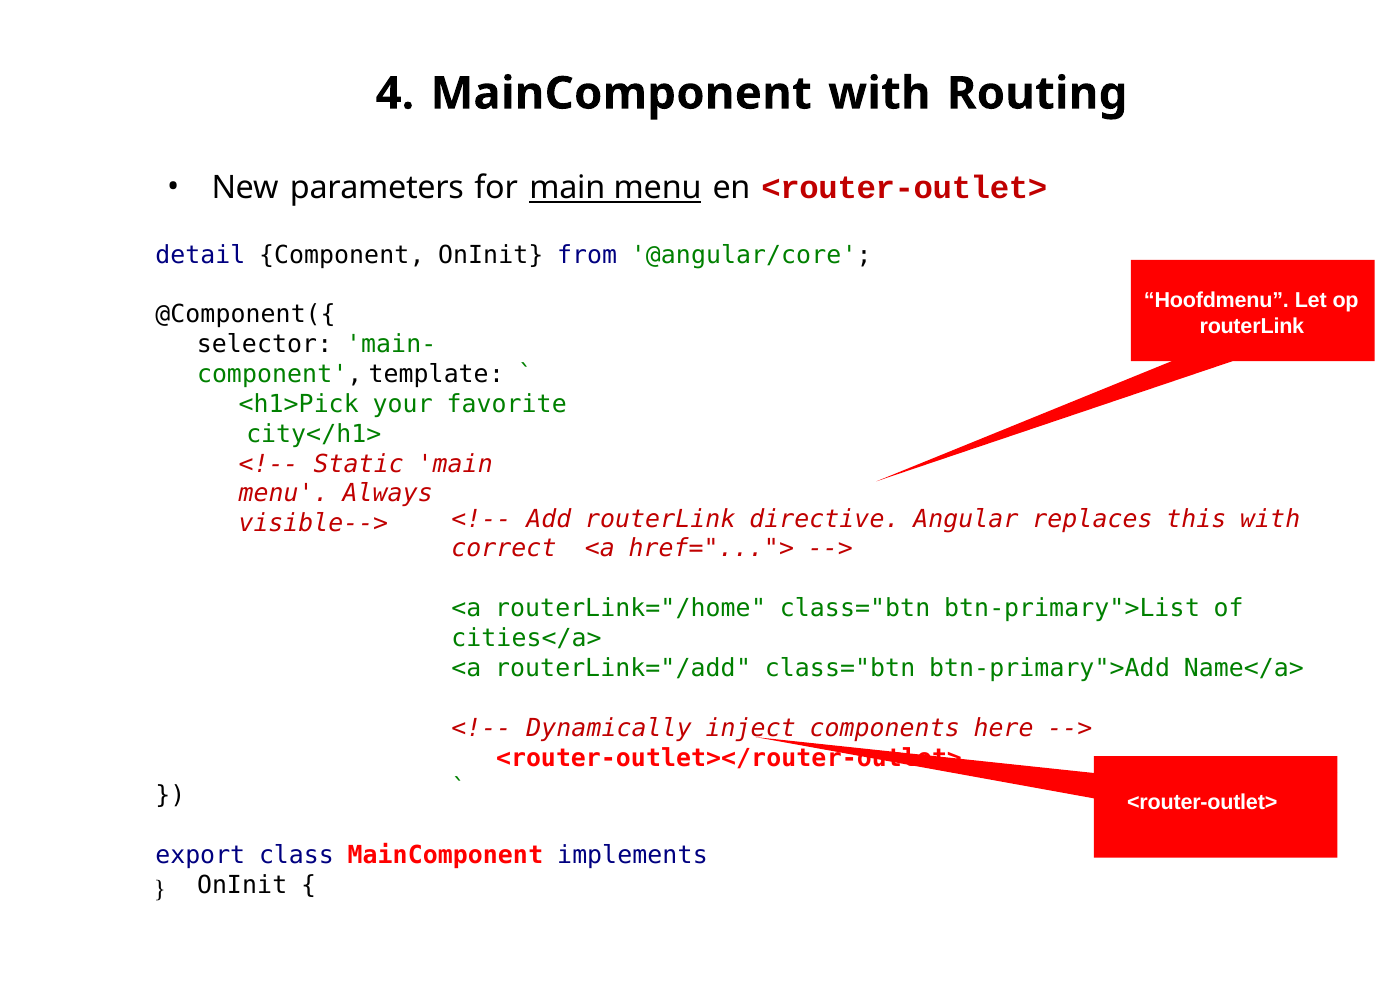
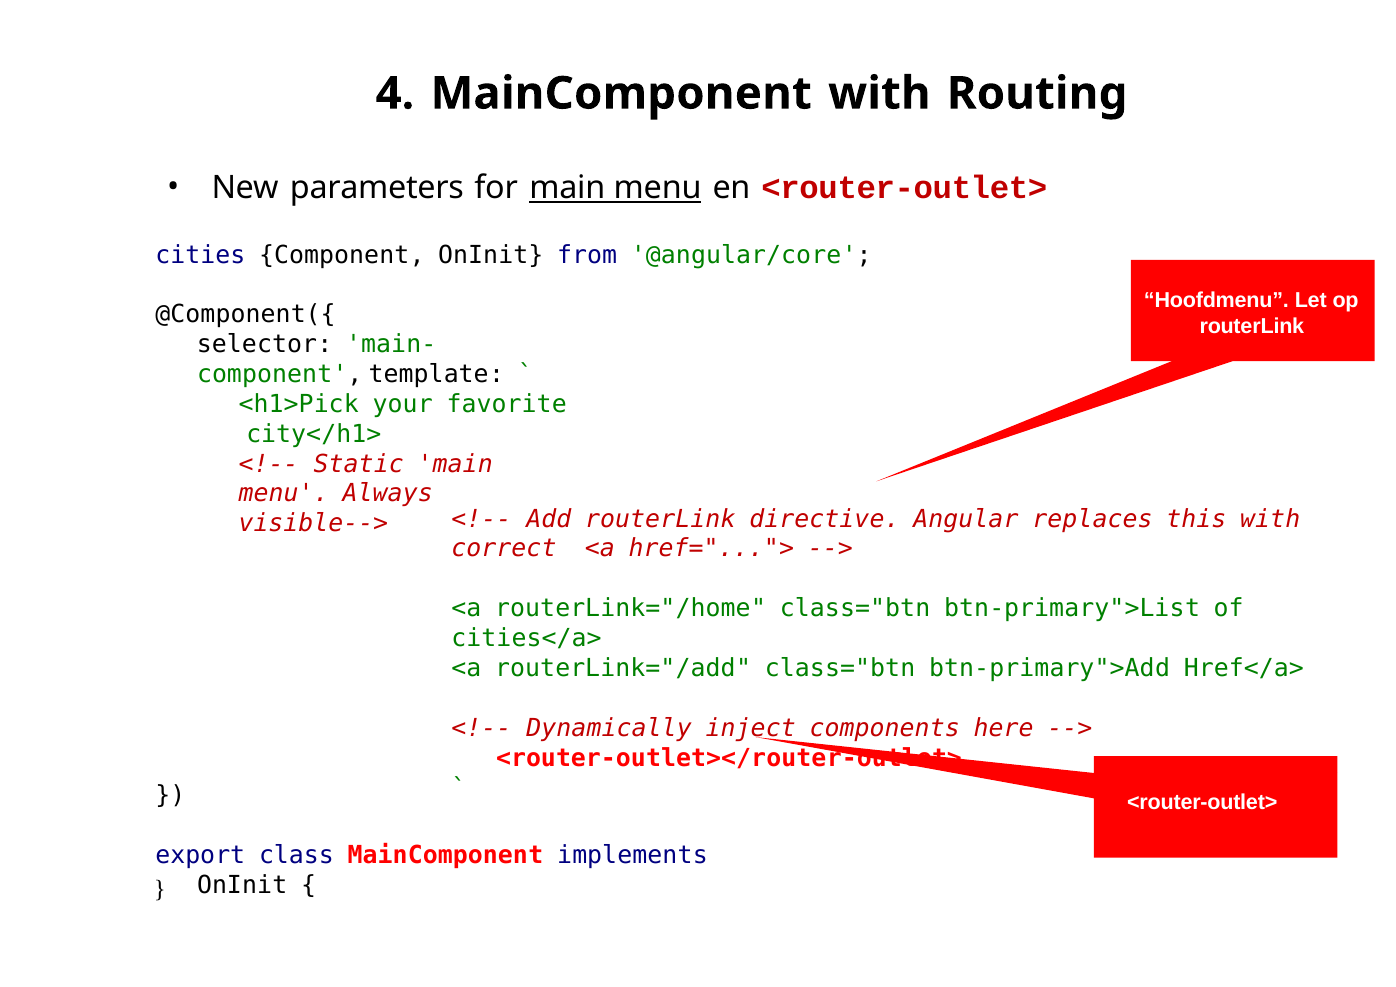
detail: detail -> cities
Name</a>: Name</a> -> Href</a>
